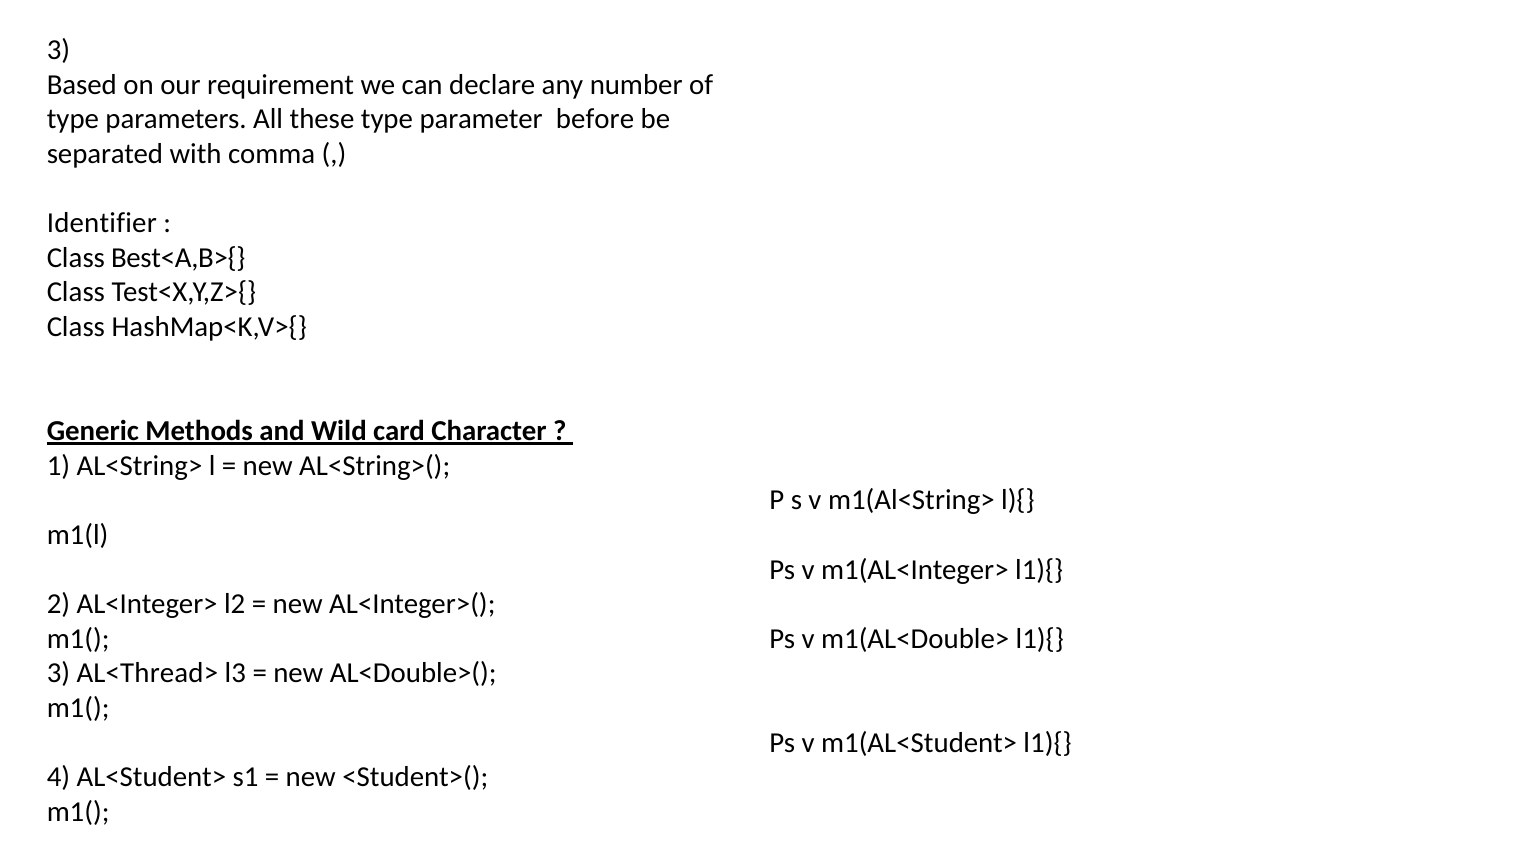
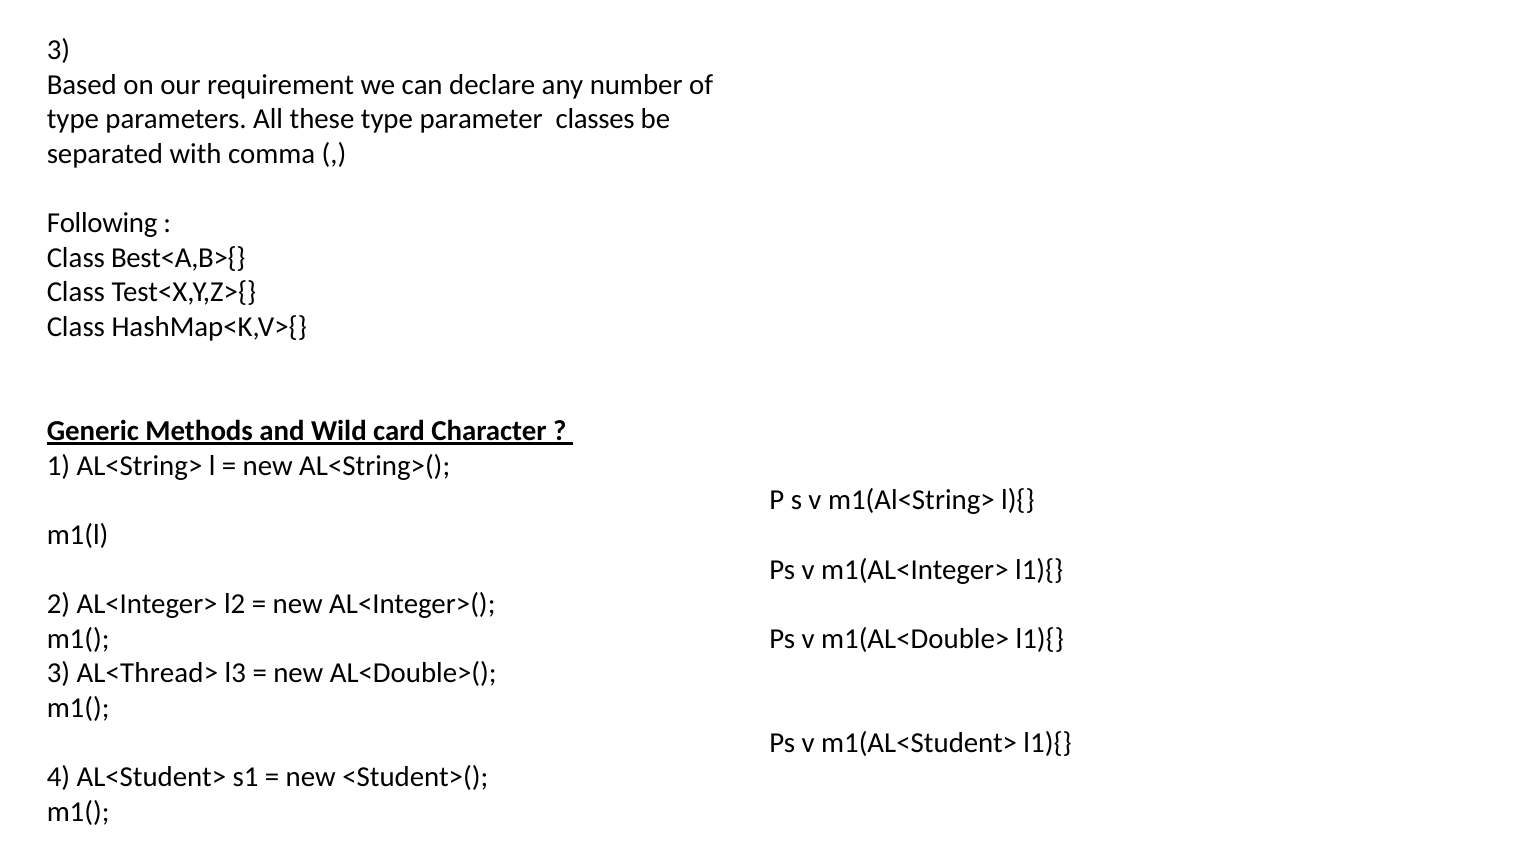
before: before -> classes
Identifier: Identifier -> Following
